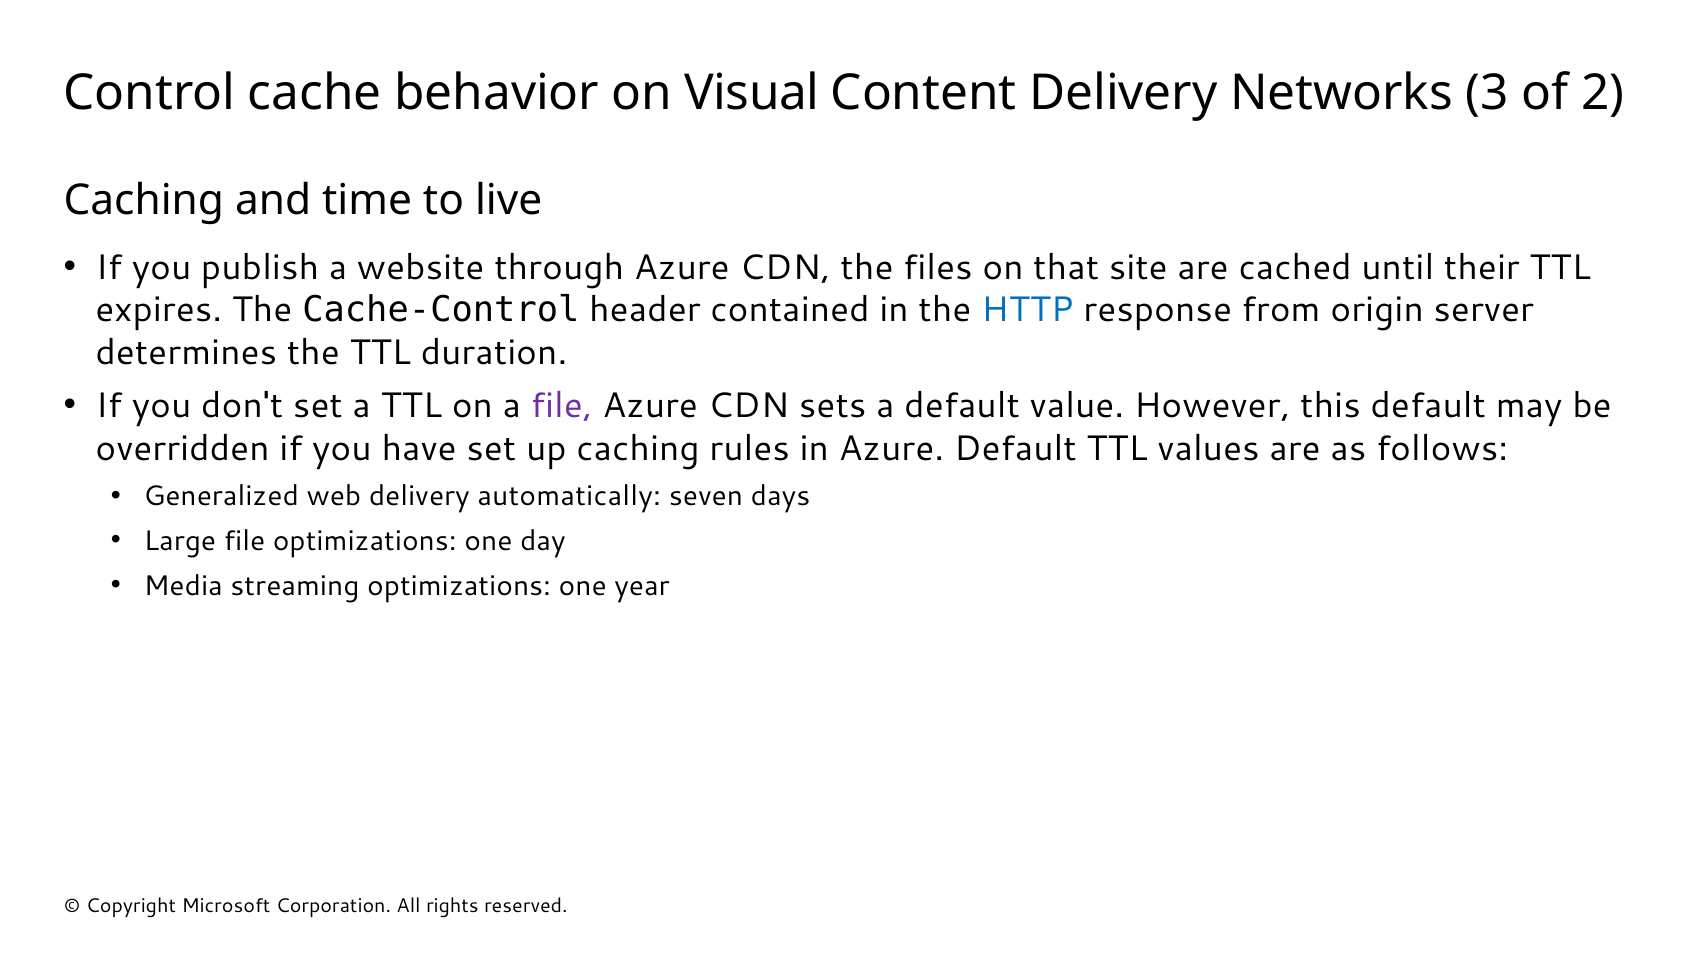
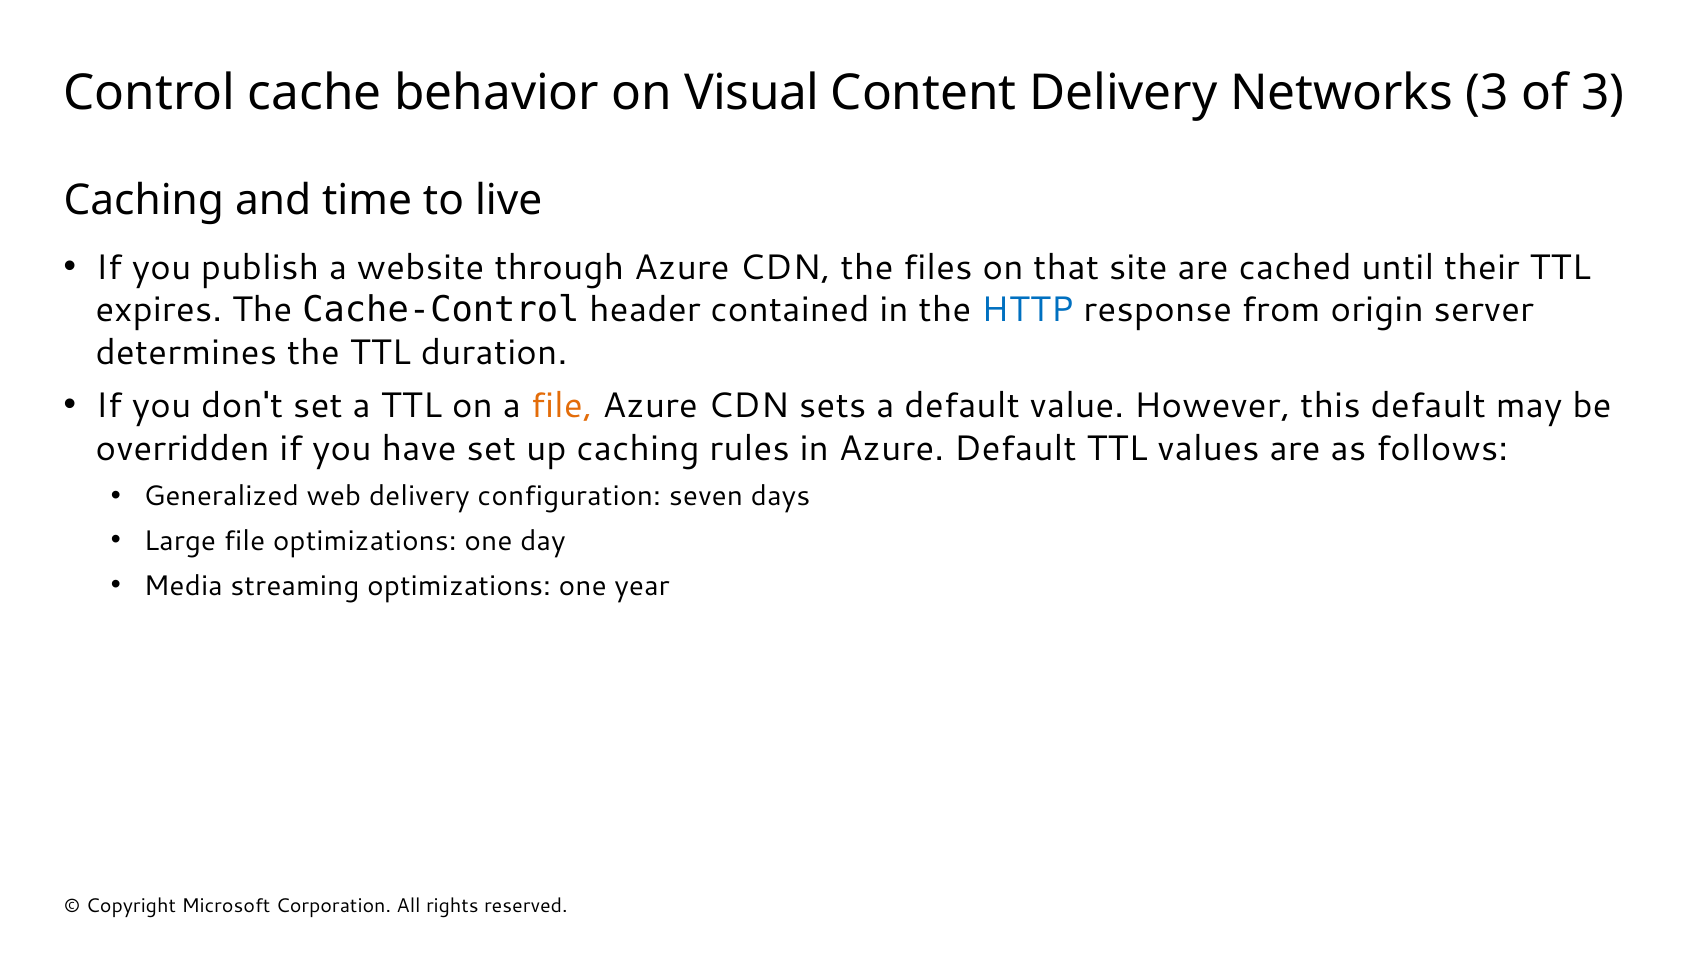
of 2: 2 -> 3
file at (562, 406) colour: purple -> orange
automatically: automatically -> configuration
